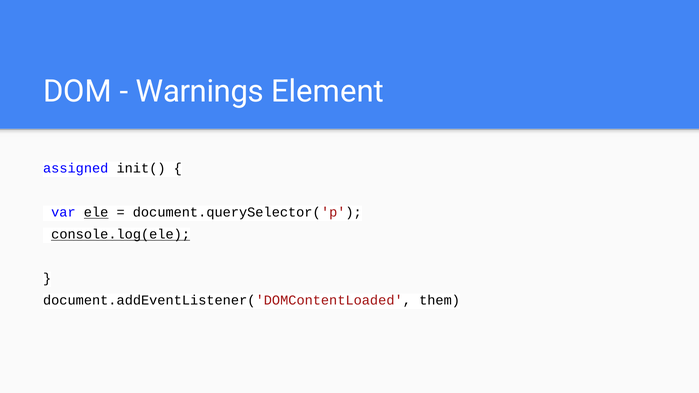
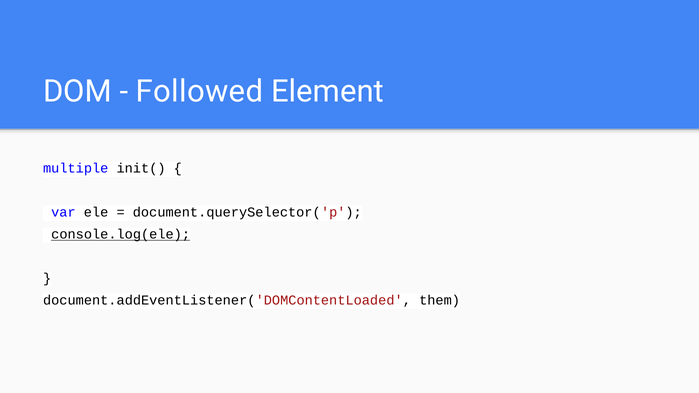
Warnings: Warnings -> Followed
assigned: assigned -> multiple
ele underline: present -> none
